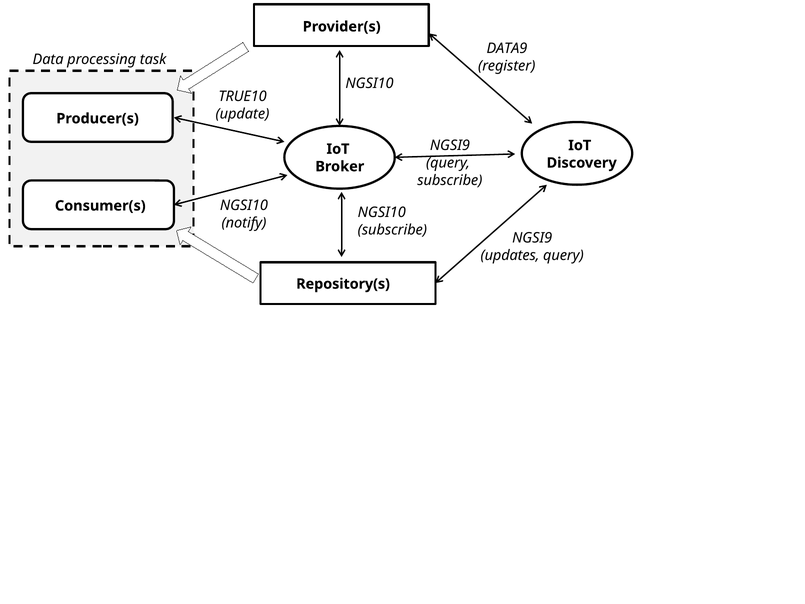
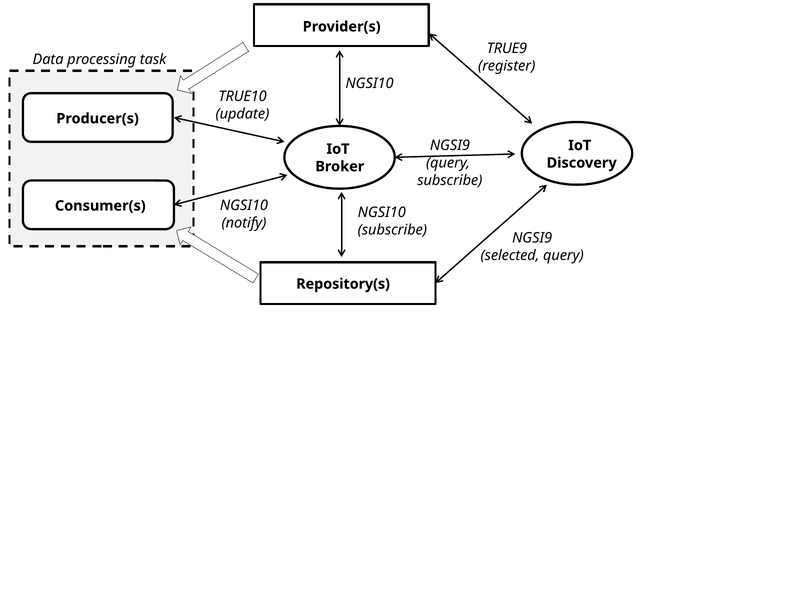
DATA9: DATA9 -> TRUE9
updates: updates -> selected
